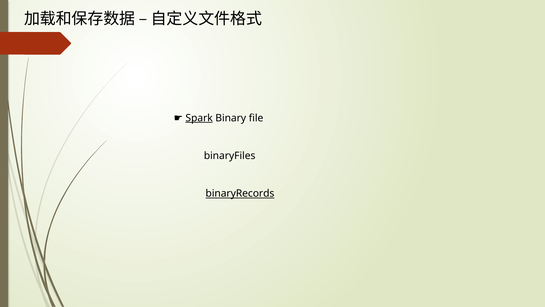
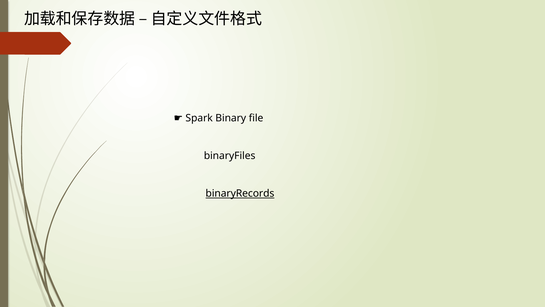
Spark underline: present -> none
